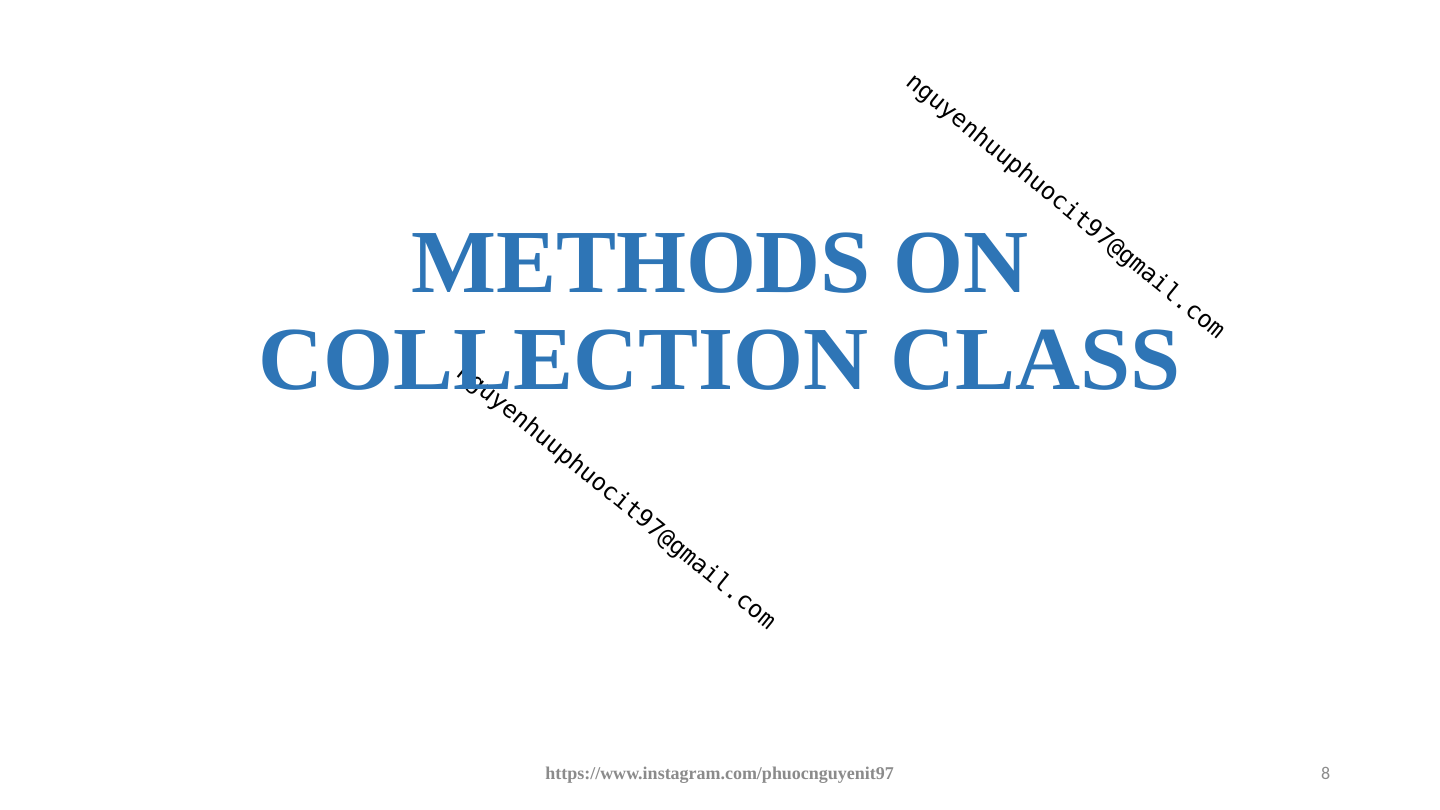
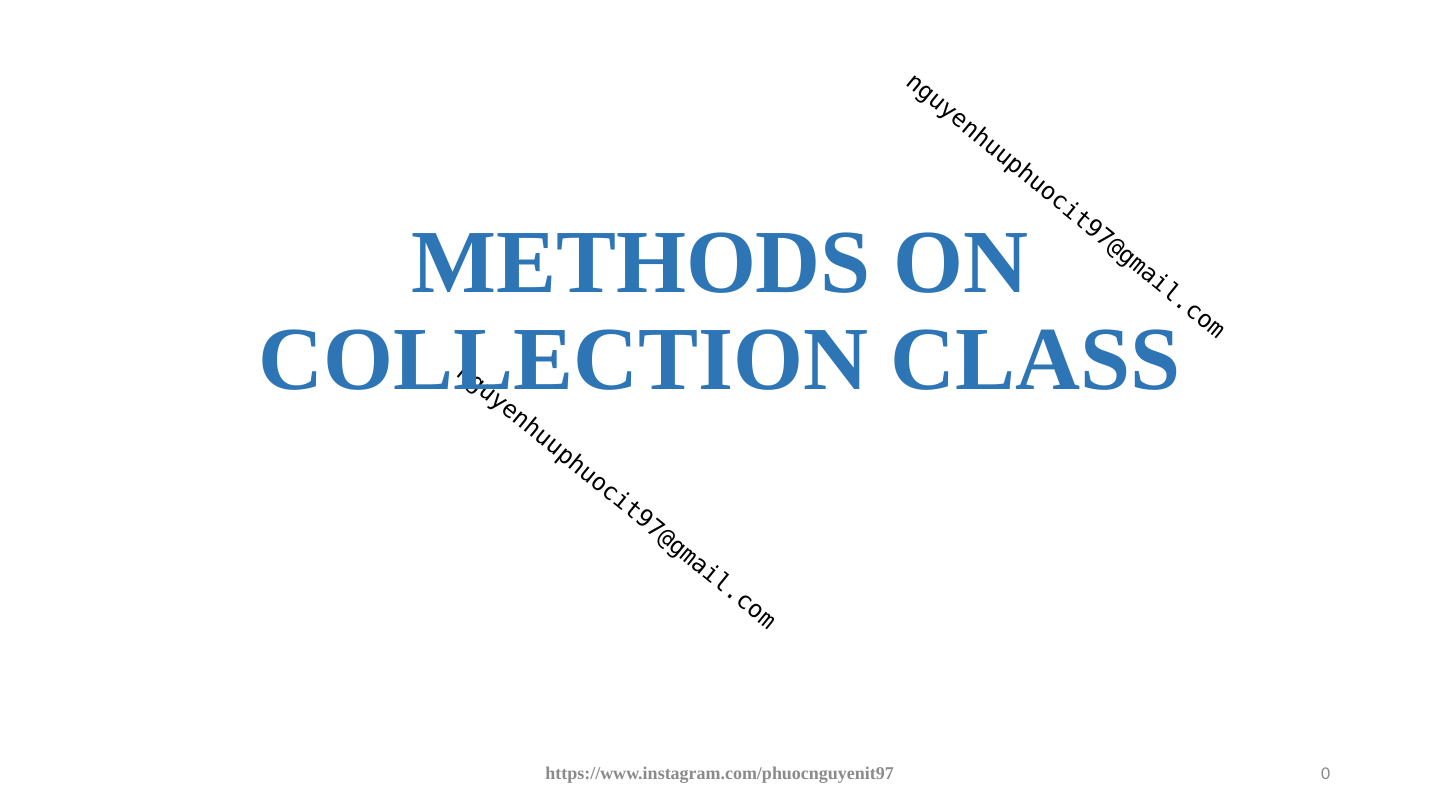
8: 8 -> 0
